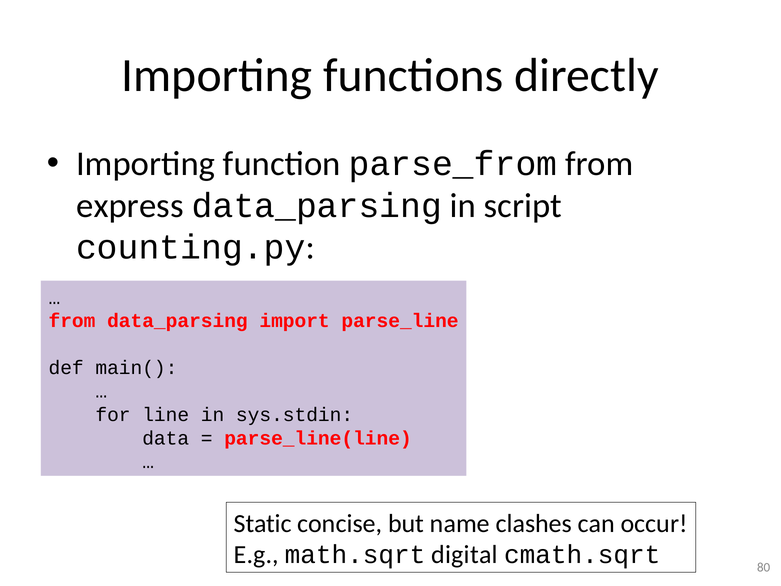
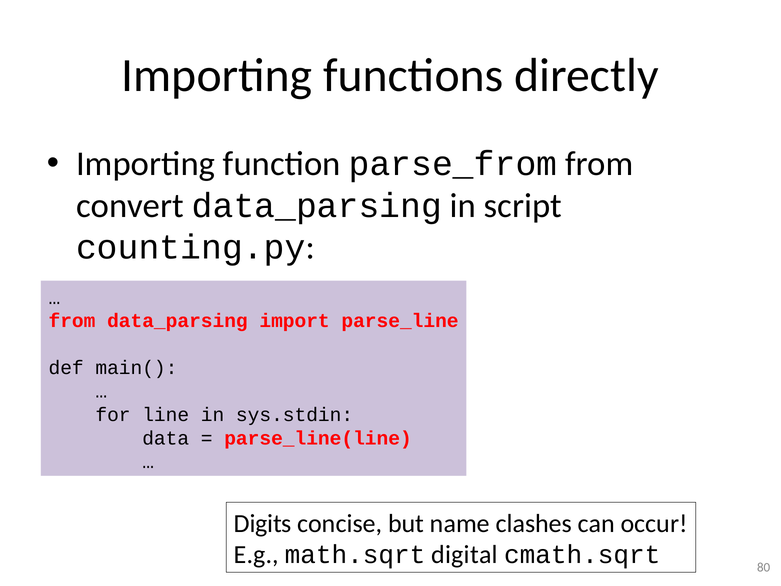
express: express -> convert
Static: Static -> Digits
